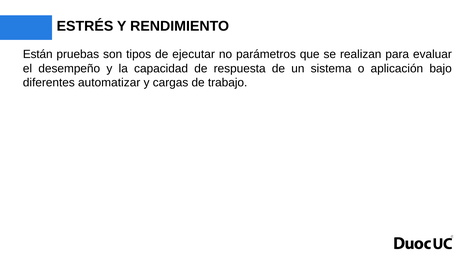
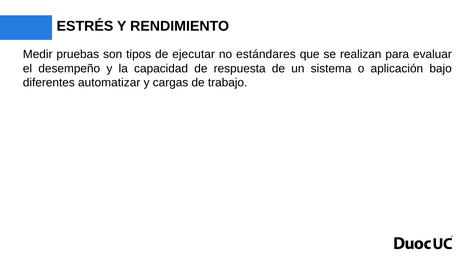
Están: Están -> Medir
parámetros: parámetros -> estándares
